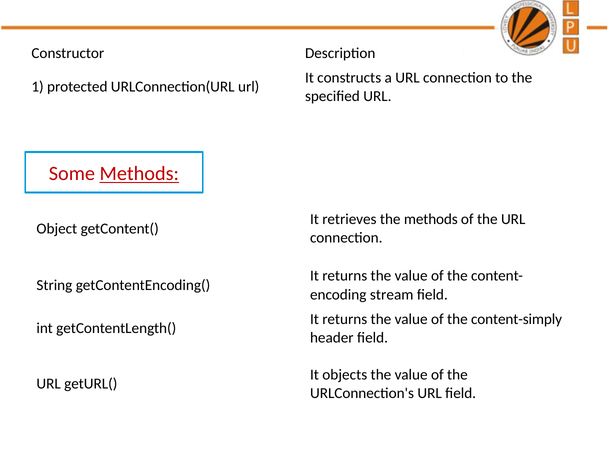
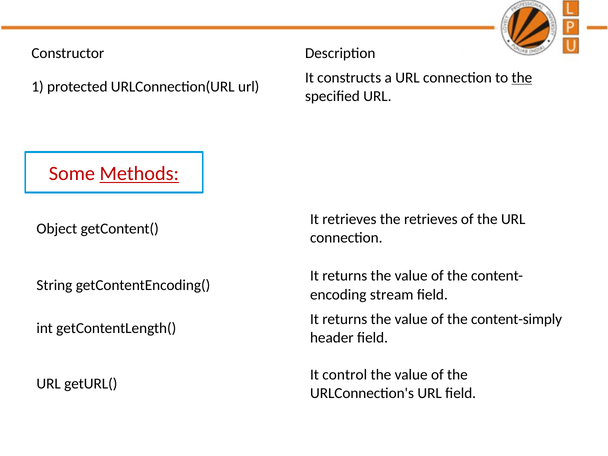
the at (522, 78) underline: none -> present
the methods: methods -> retrieves
objects: objects -> control
